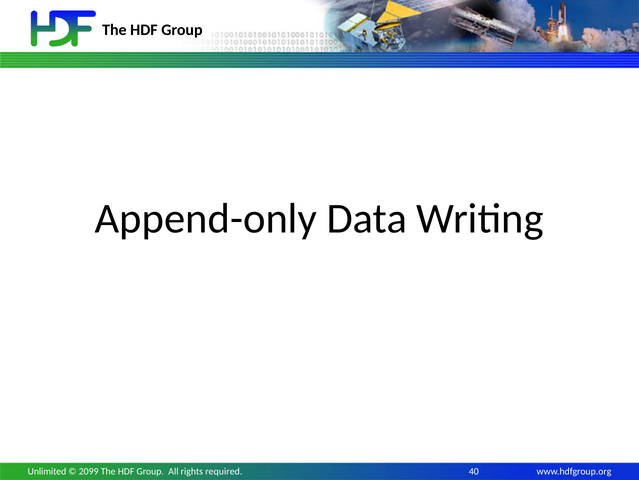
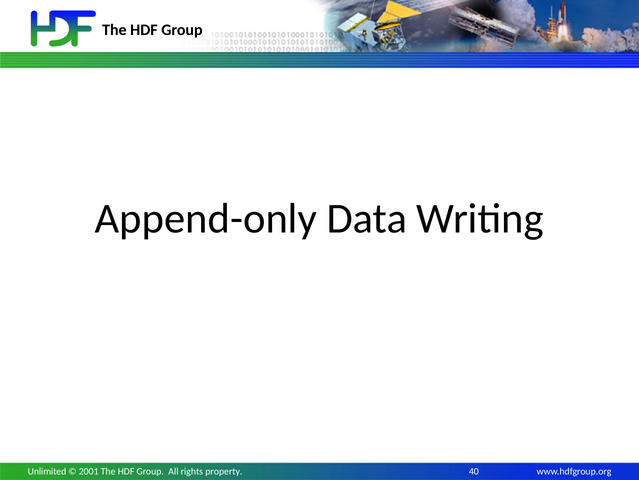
2099: 2099 -> 2001
required: required -> property
